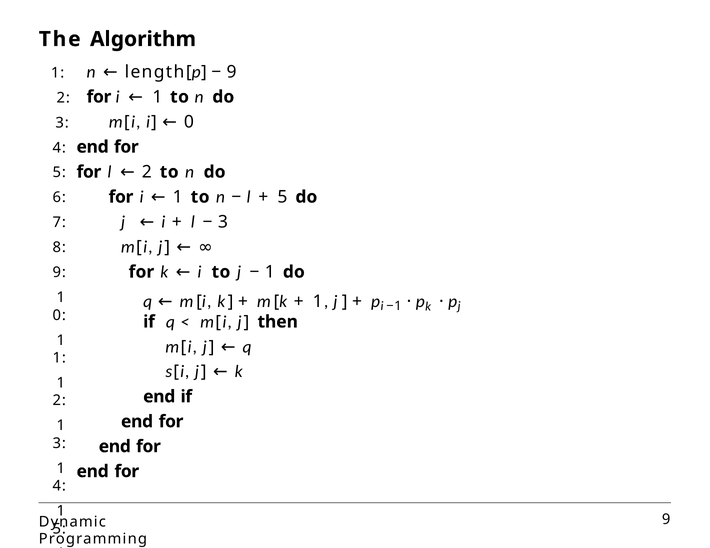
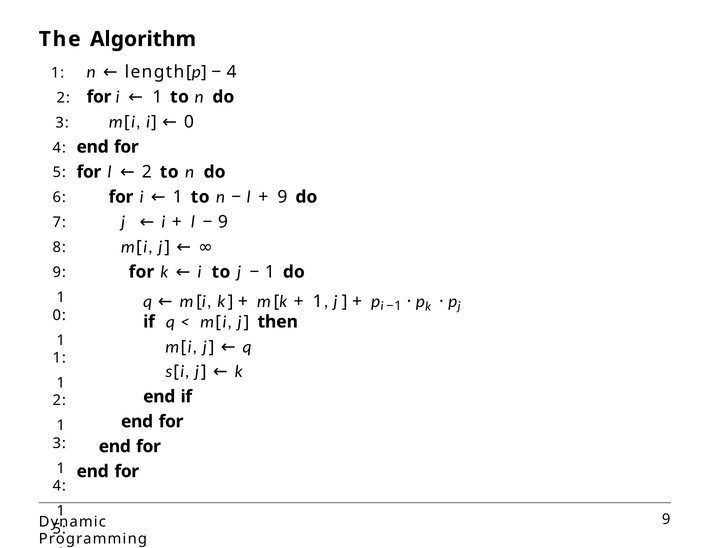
9 at (232, 72): 9 -> 4
5 at (282, 197): 5 -> 9
3 at (223, 222): 3 -> 9
